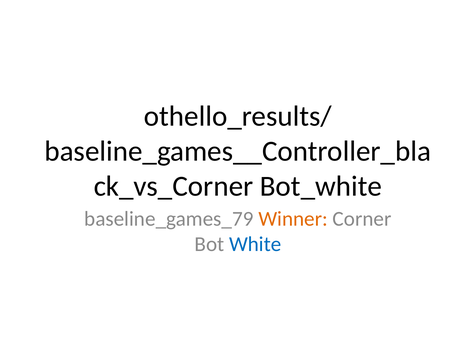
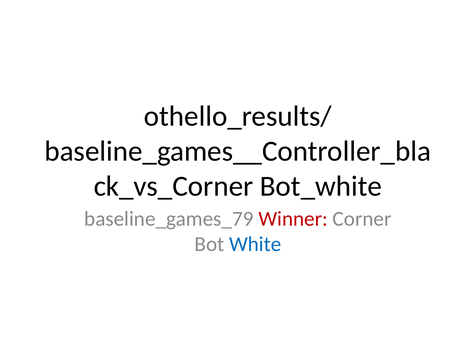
Winner colour: orange -> red
